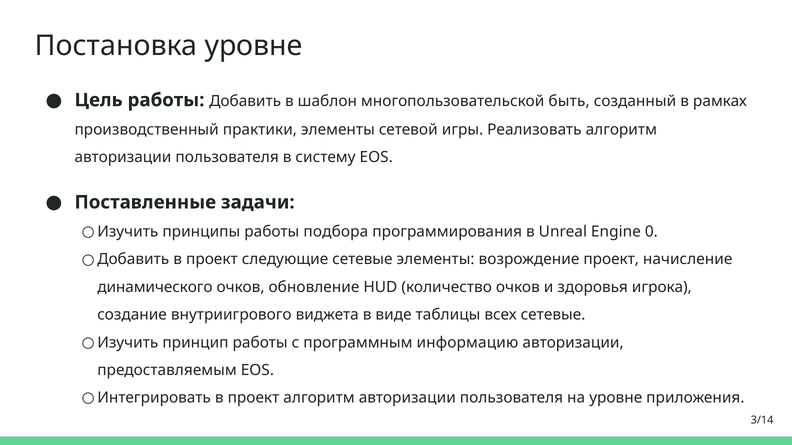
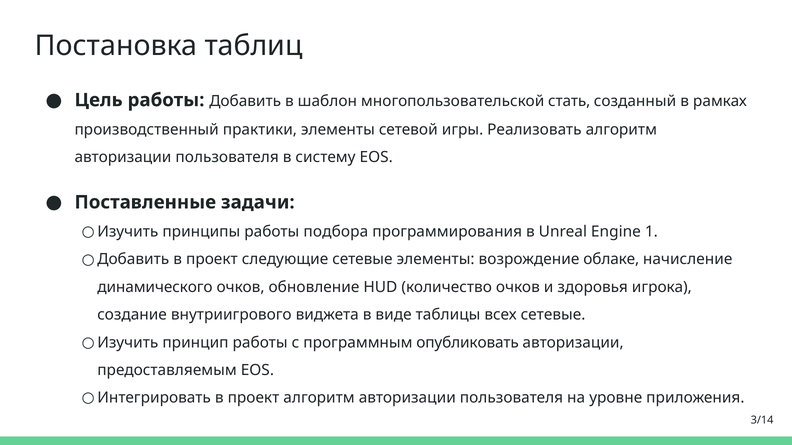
Постановка уровне: уровне -> таблиц
быть: быть -> стать
0: 0 -> 1
возрождение проект: проект -> облаке
информацию: информацию -> опубликовать
